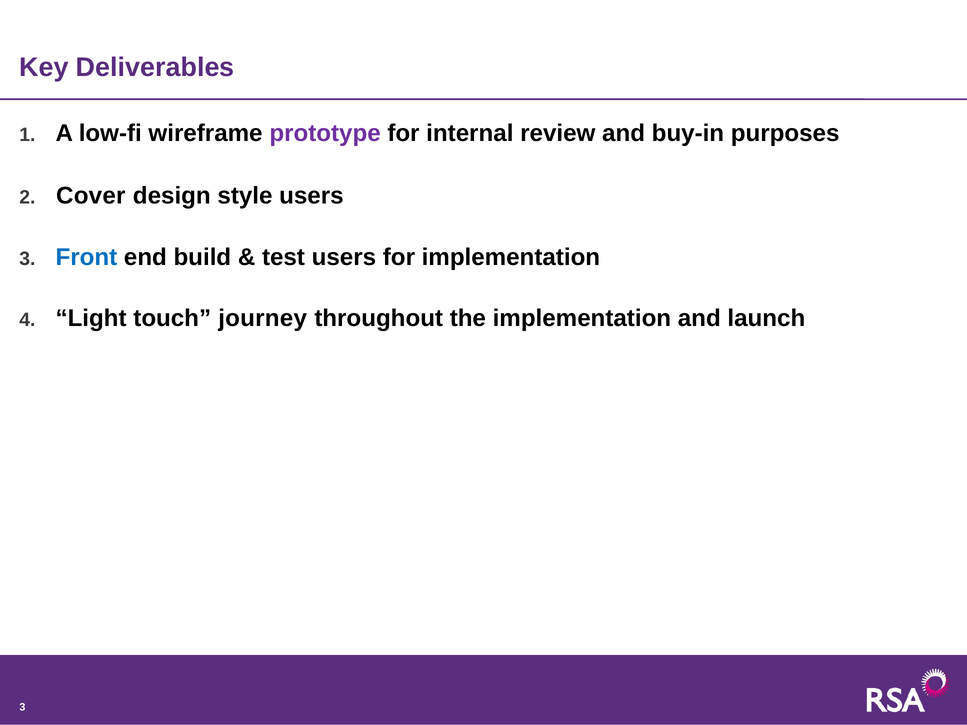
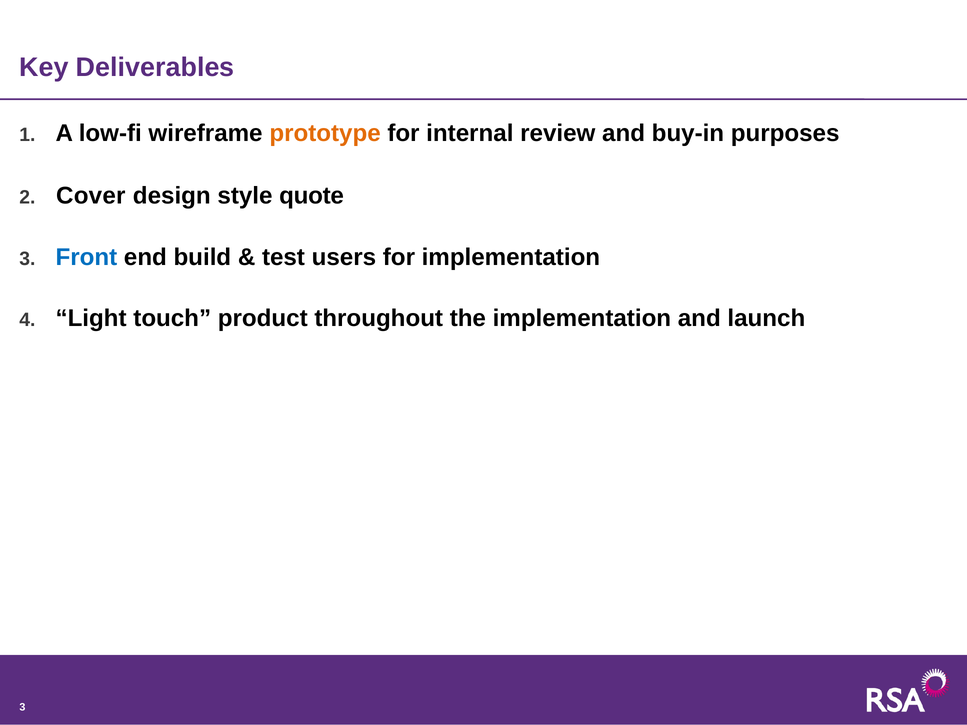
prototype colour: purple -> orange
style users: users -> quote
journey: journey -> product
